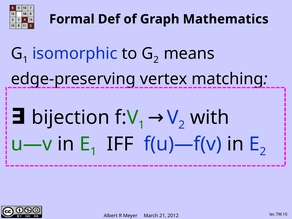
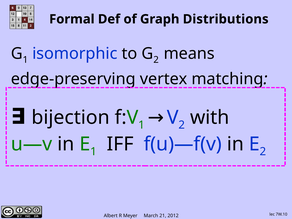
Mathematics: Mathematics -> Distributions
